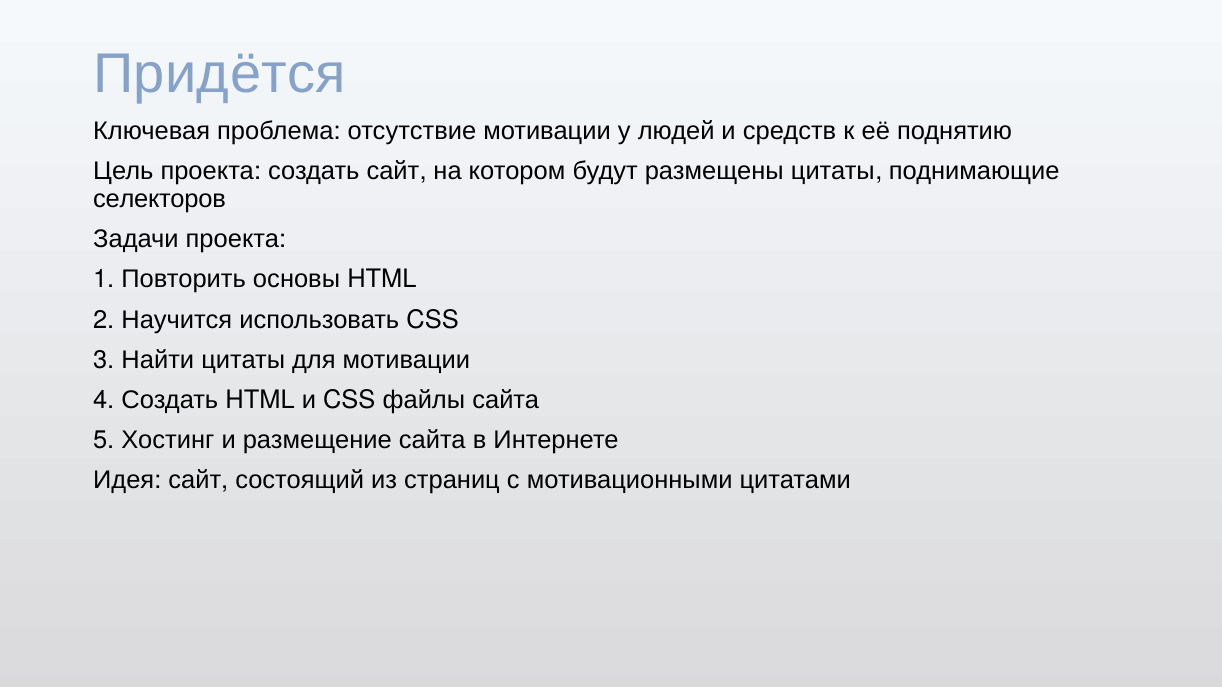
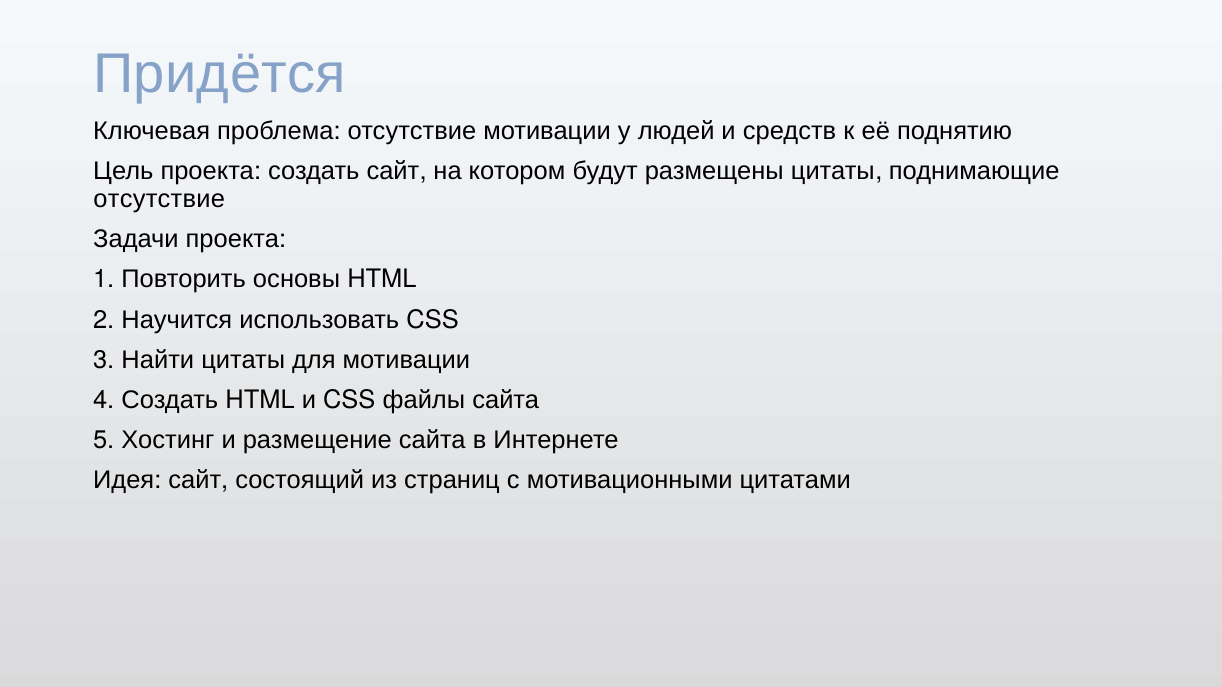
селекторов at (159, 199): селекторов -> отсутствие
